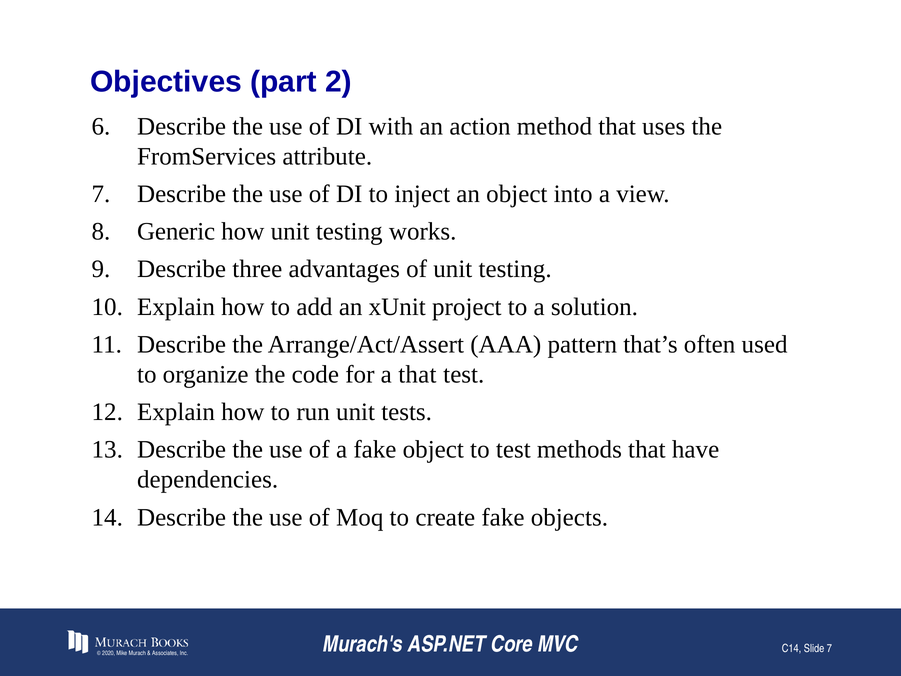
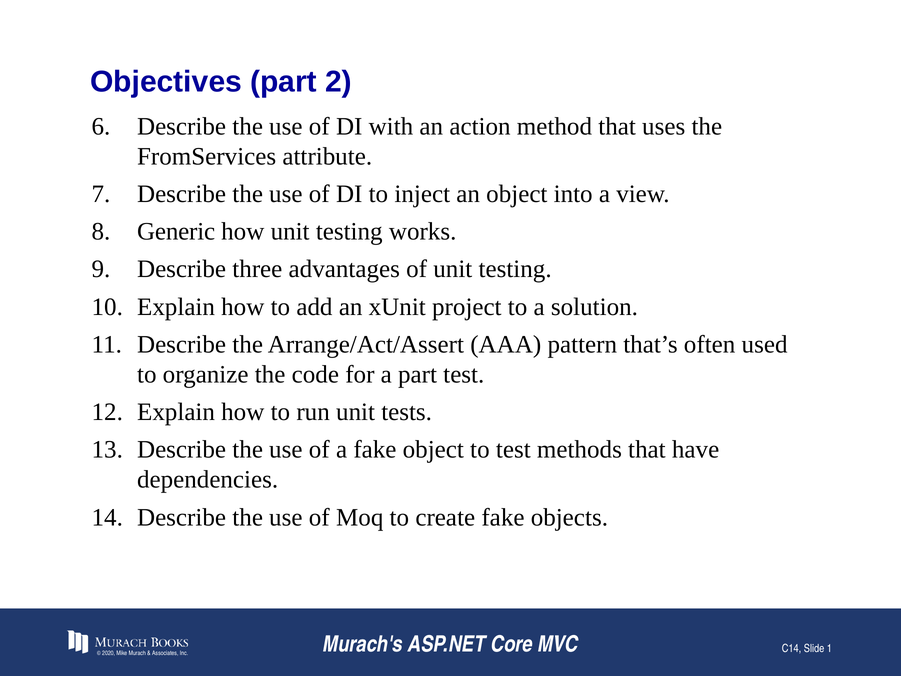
a that: that -> part
Slide 7: 7 -> 1
